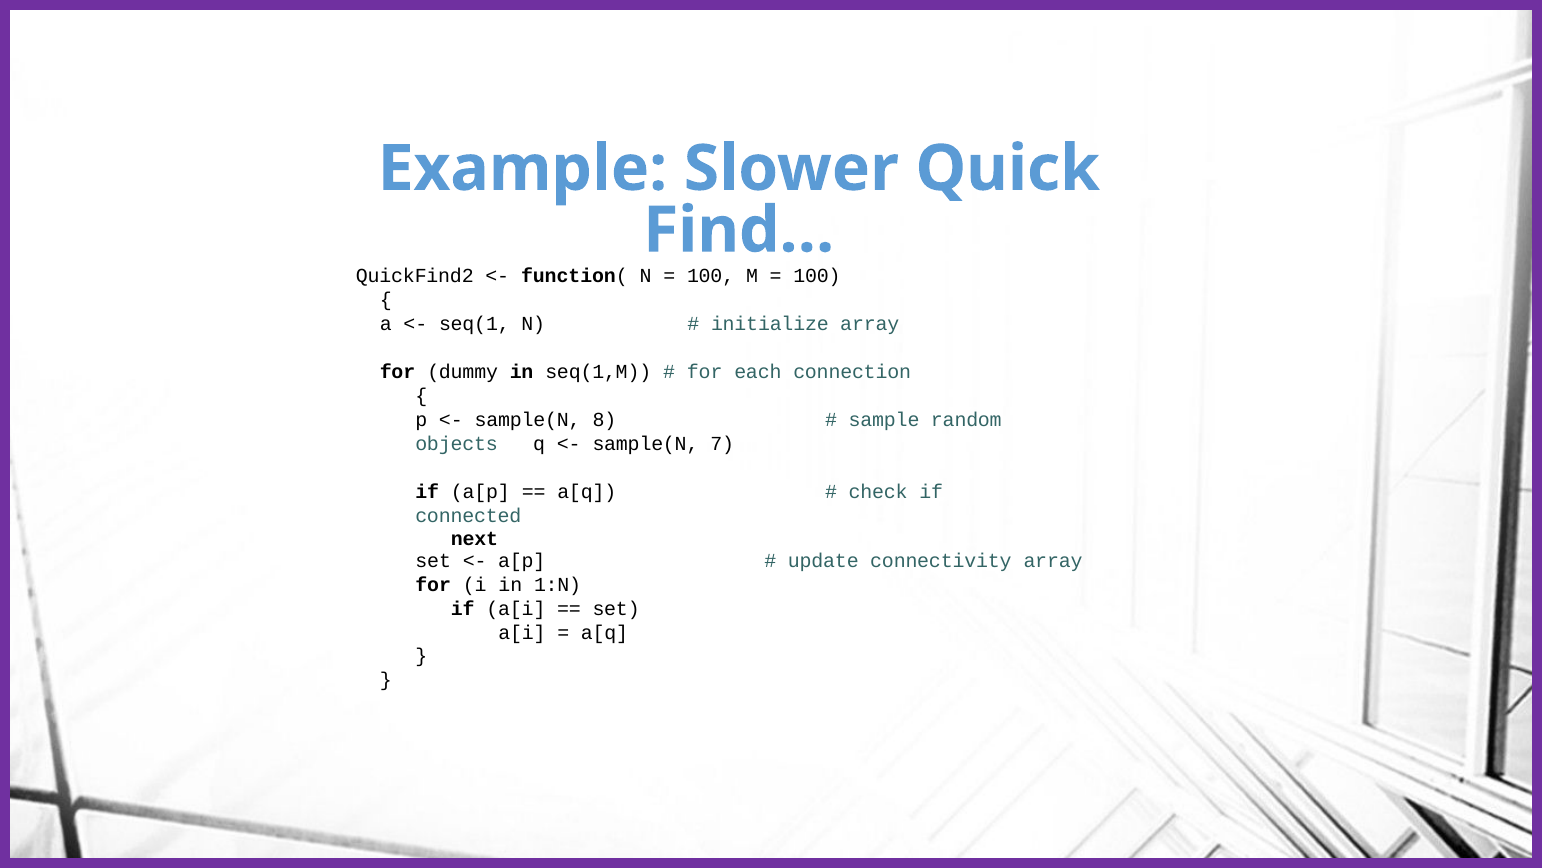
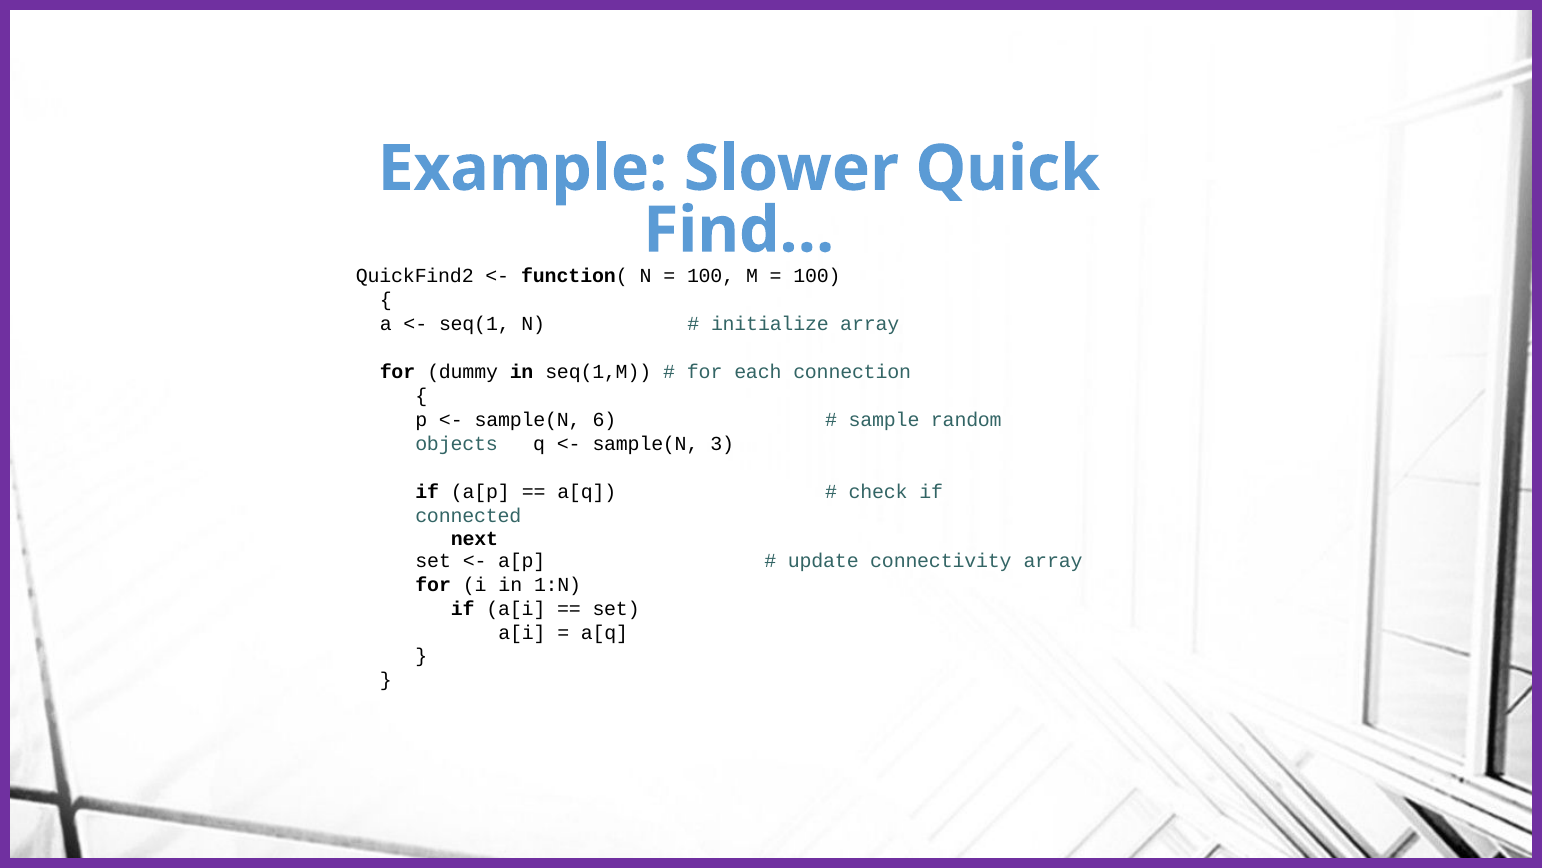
8: 8 -> 6
7: 7 -> 3
